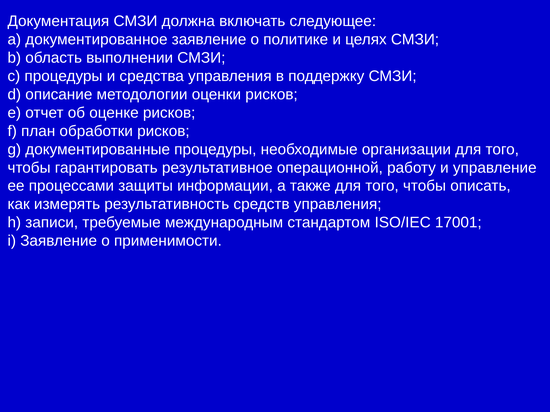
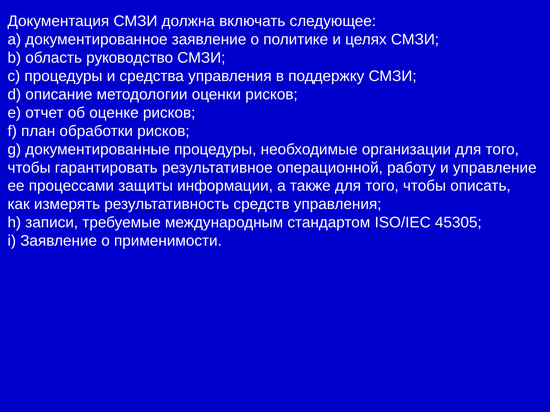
выполнении: выполнении -> руководство
17001: 17001 -> 45305
